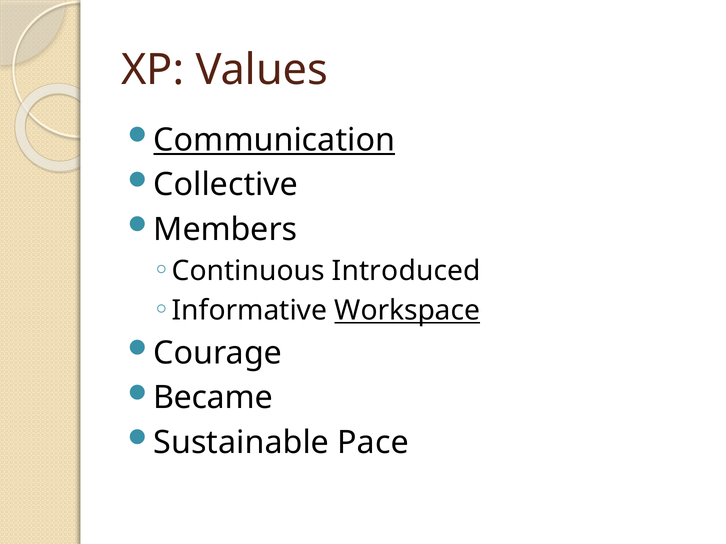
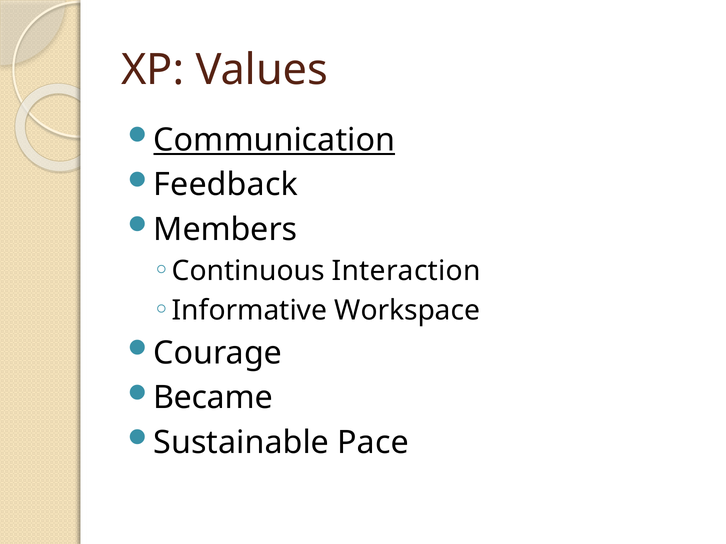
Collective: Collective -> Feedback
Introduced: Introduced -> Interaction
Workspace underline: present -> none
